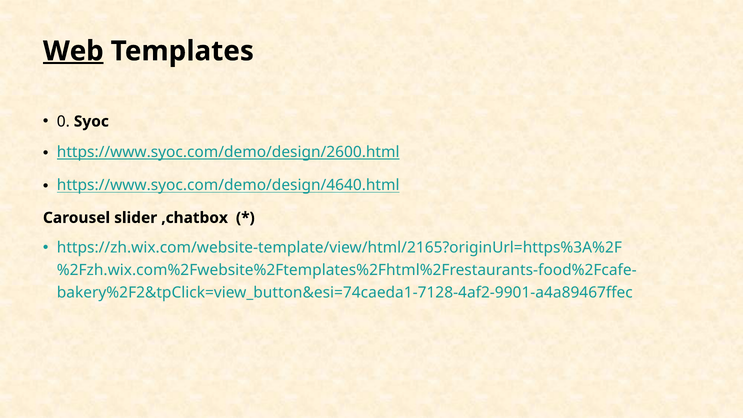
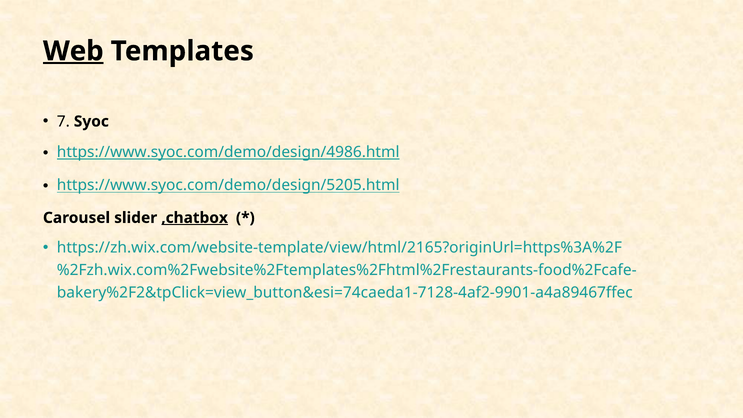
0: 0 -> 7
https://www.syoc.com/demo/design/2600.html: https://www.syoc.com/demo/design/2600.html -> https://www.syoc.com/demo/design/4986.html
https://www.syoc.com/demo/design/4640.html: https://www.syoc.com/demo/design/4640.html -> https://www.syoc.com/demo/design/5205.html
,chatbox underline: none -> present
